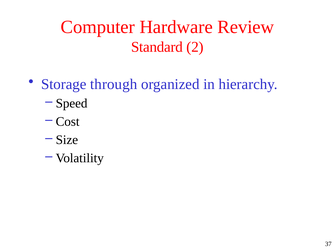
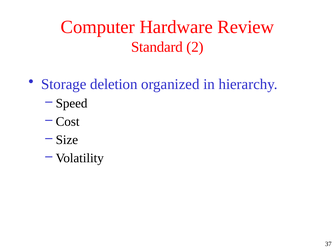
through: through -> deletion
